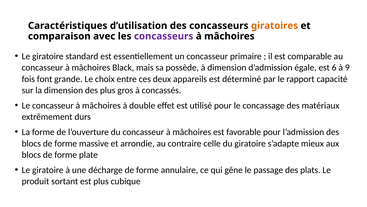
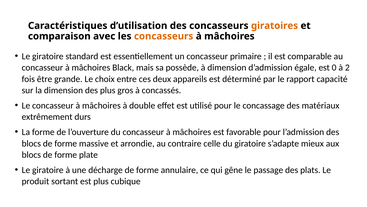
concasseurs at (164, 36) colour: purple -> orange
6: 6 -> 0
9: 9 -> 2
font: font -> être
